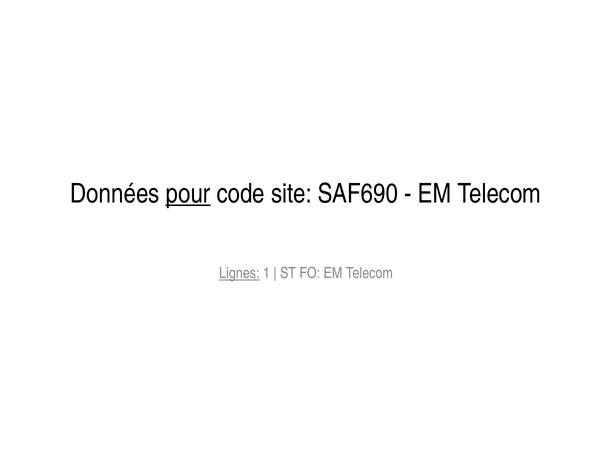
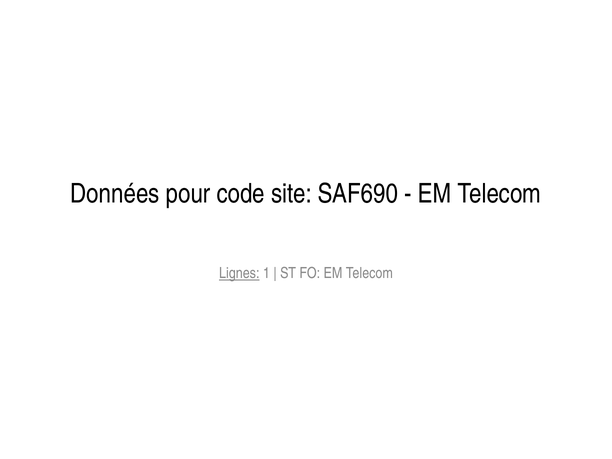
pour underline: present -> none
